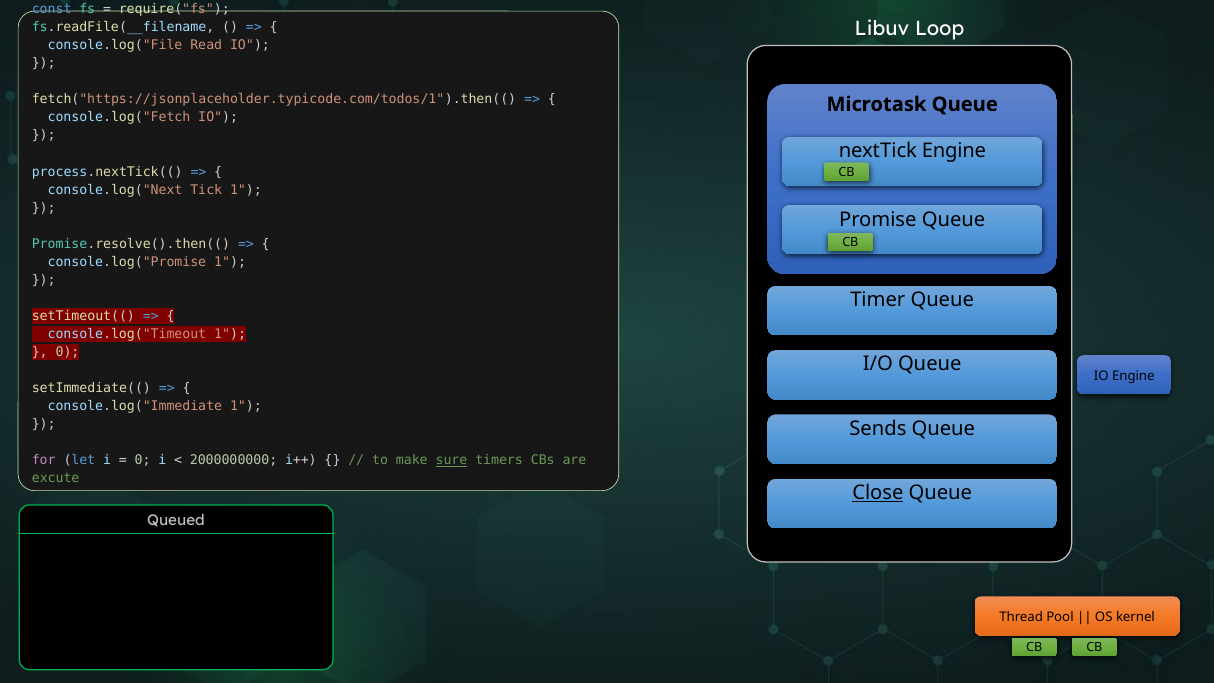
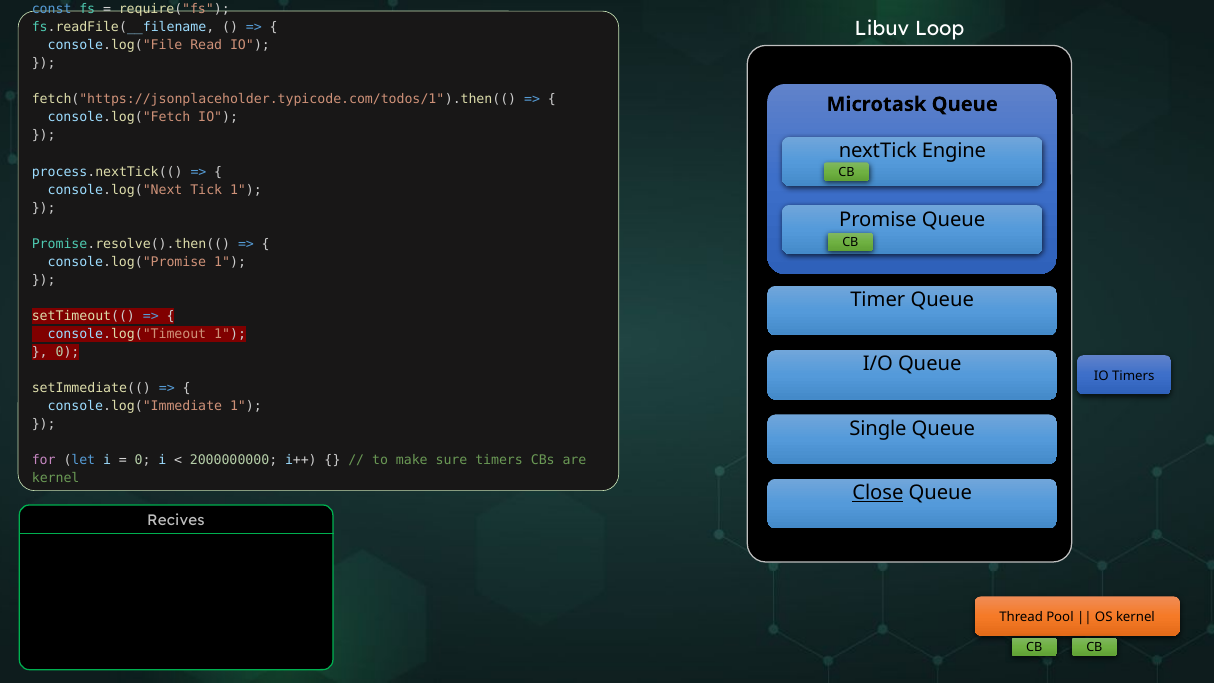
IO Engine: Engine -> Timers
Sends: Sends -> Single
sure underline: present -> none
excute at (56, 478): excute -> kernel
Queued: Queued -> Recives
